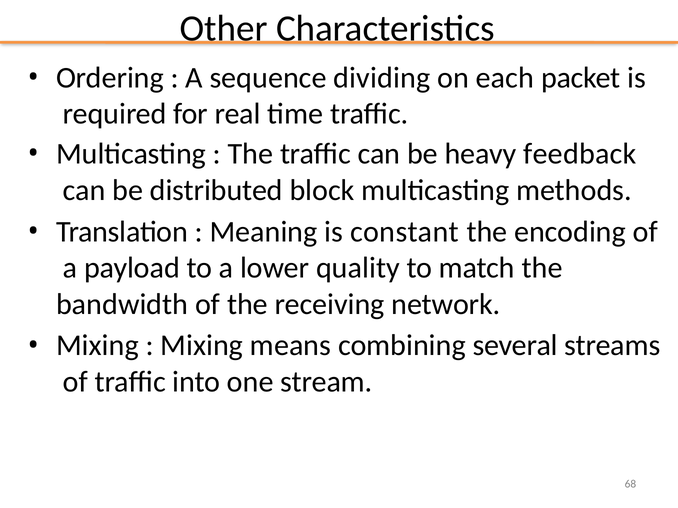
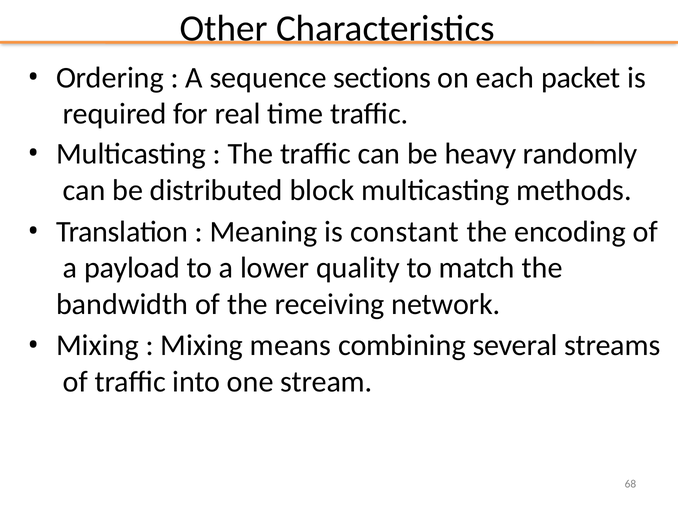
dividing: dividing -> sections
feedback: feedback -> randomly
